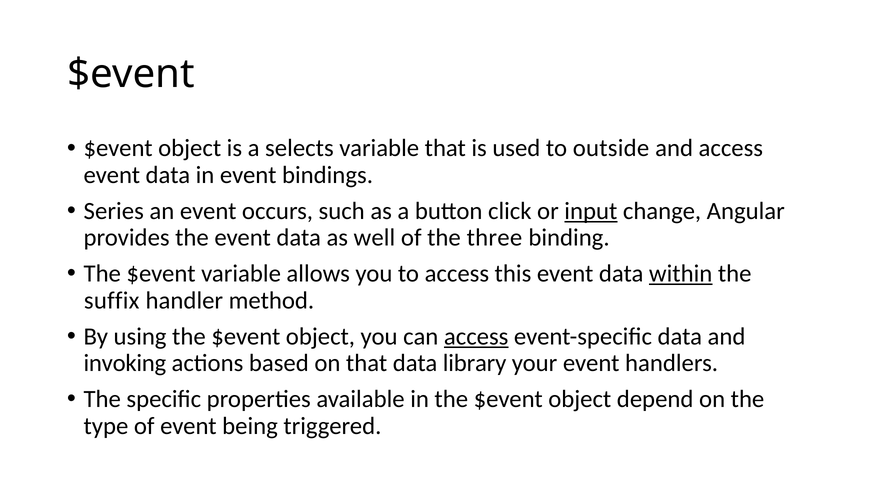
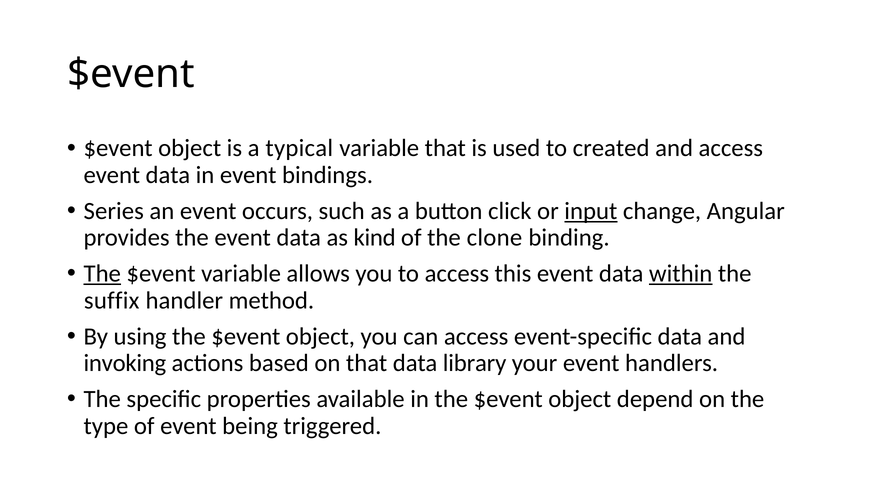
selects: selects -> typical
outside: outside -> created
well: well -> kind
three: three -> clone
The at (102, 274) underline: none -> present
access at (476, 336) underline: present -> none
